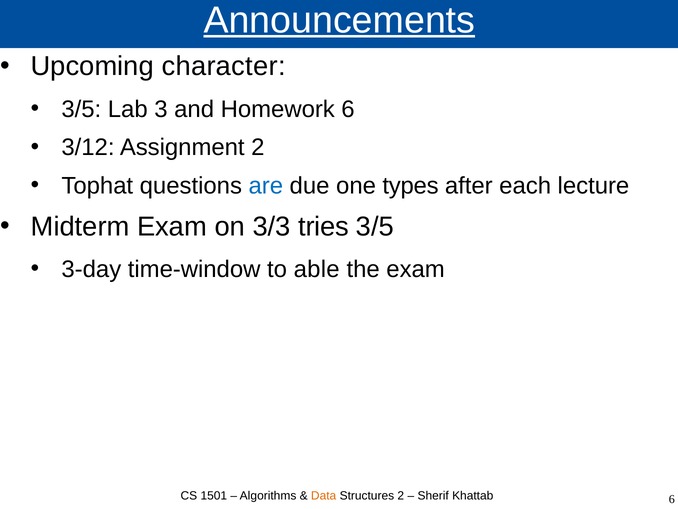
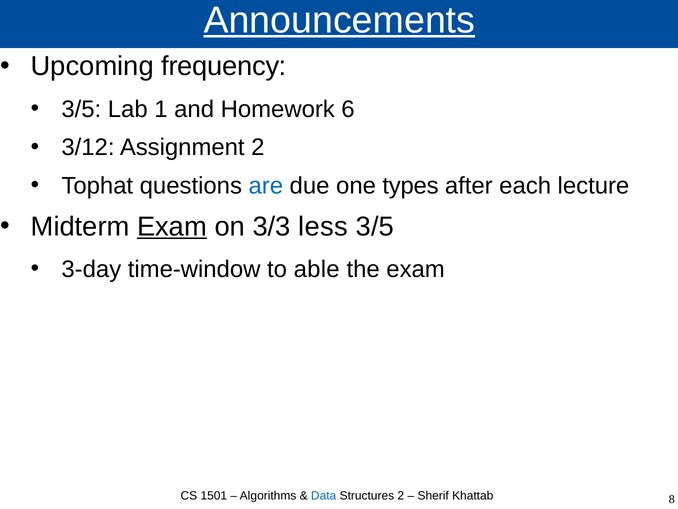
character: character -> frequency
3: 3 -> 1
Exam at (172, 227) underline: none -> present
tries: tries -> less
Data colour: orange -> blue
Khattab 6: 6 -> 8
